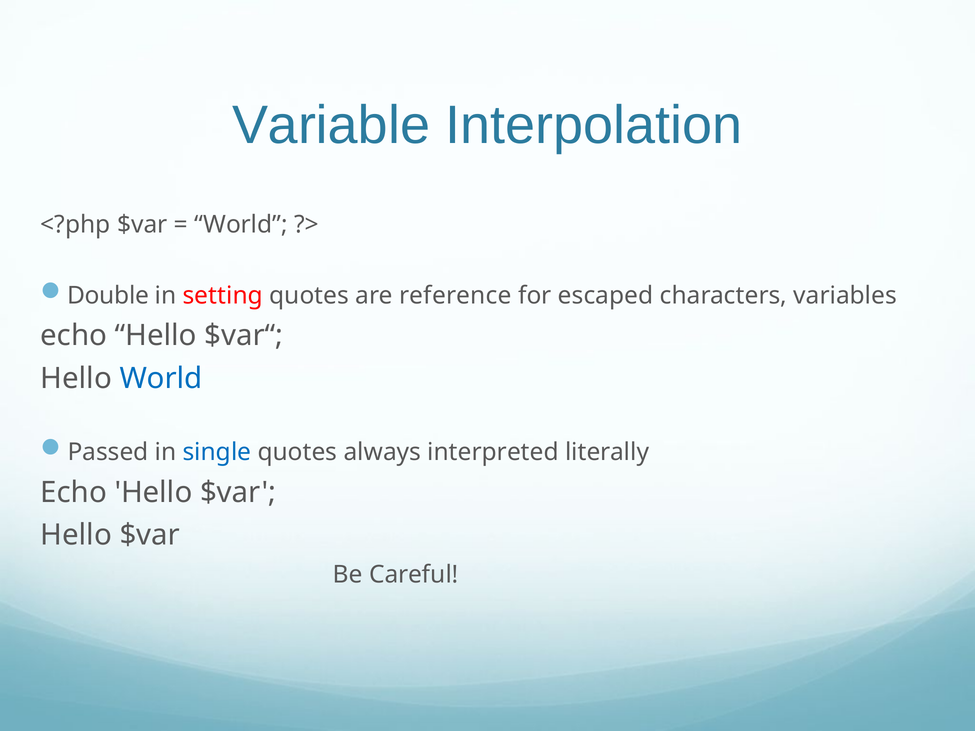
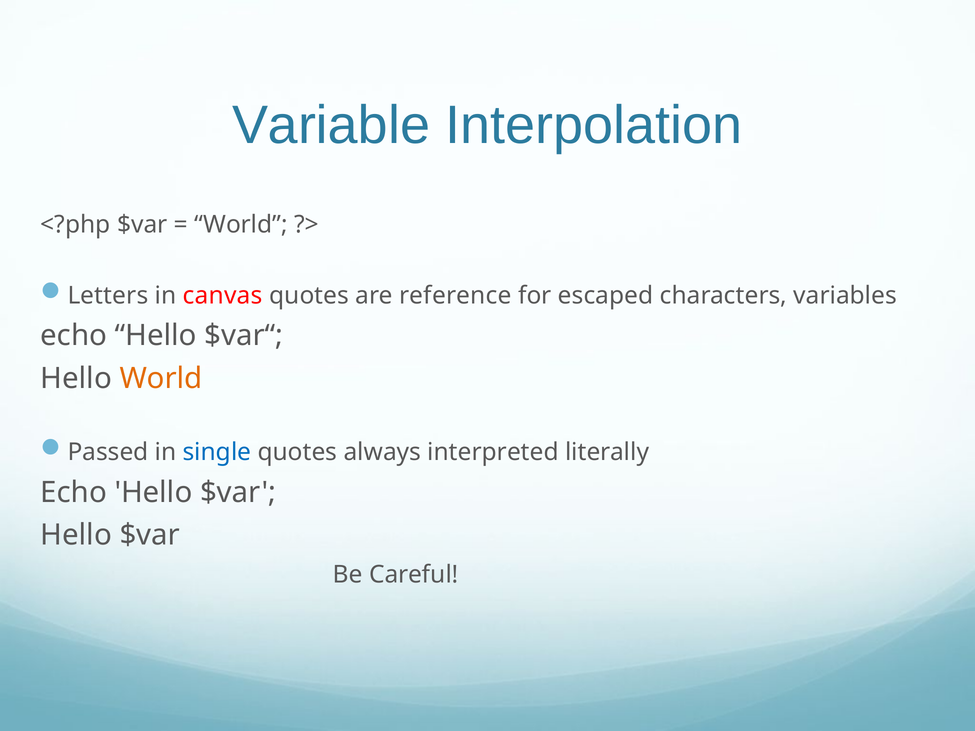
Double: Double -> Letters
setting: setting -> canvas
World at (161, 378) colour: blue -> orange
